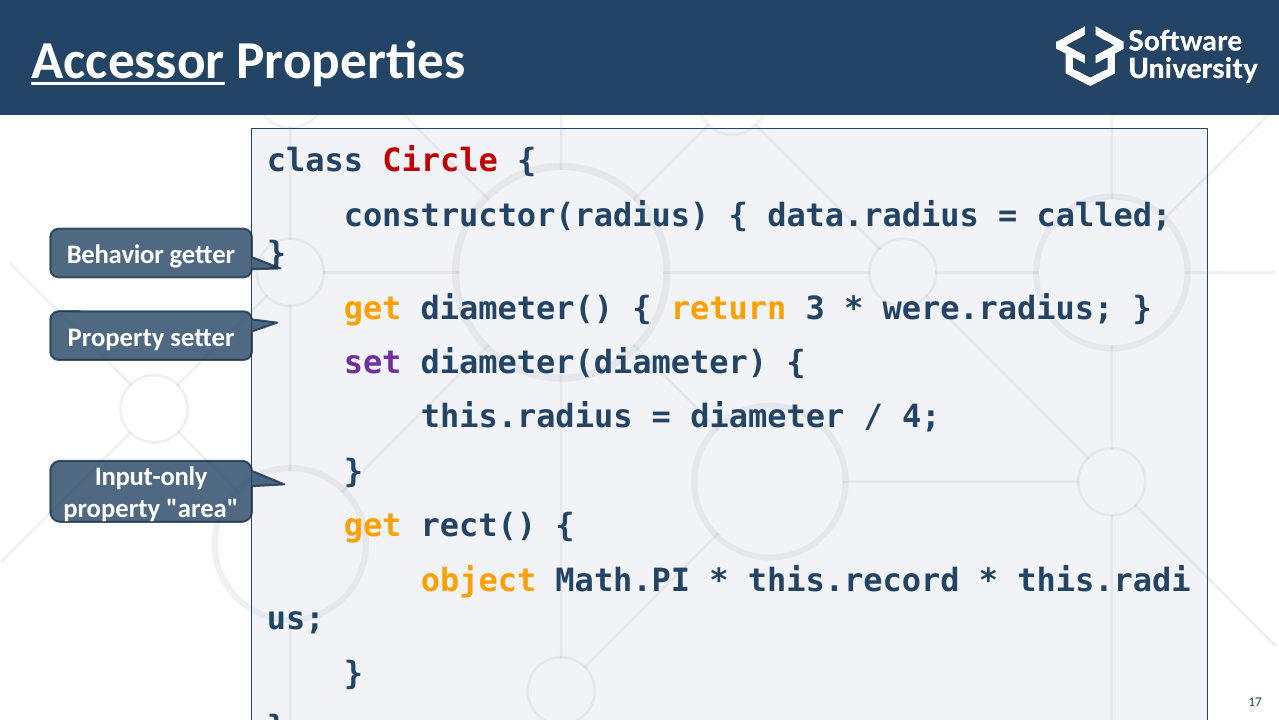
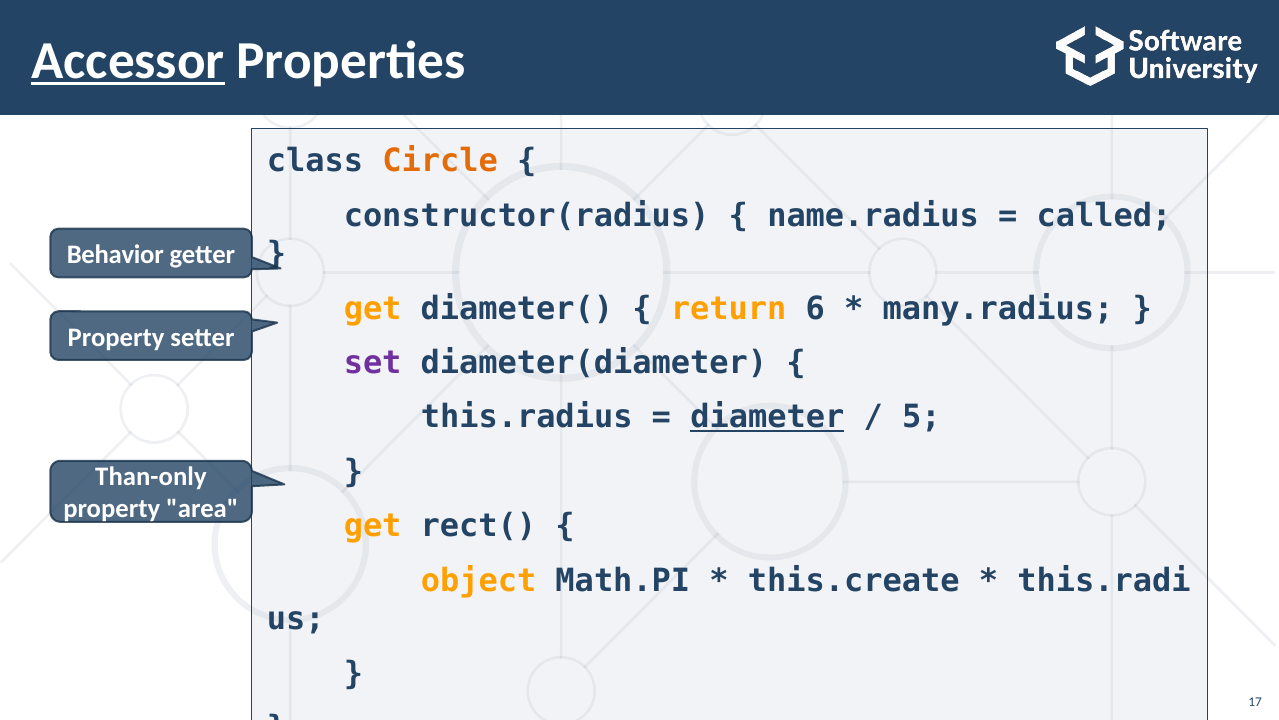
Circle colour: red -> orange
data.radius: data.radius -> name.radius
3: 3 -> 6
were.radius: were.radius -> many.radius
diameter underline: none -> present
4: 4 -> 5
Input-only: Input-only -> Than-only
this.record: this.record -> this.create
